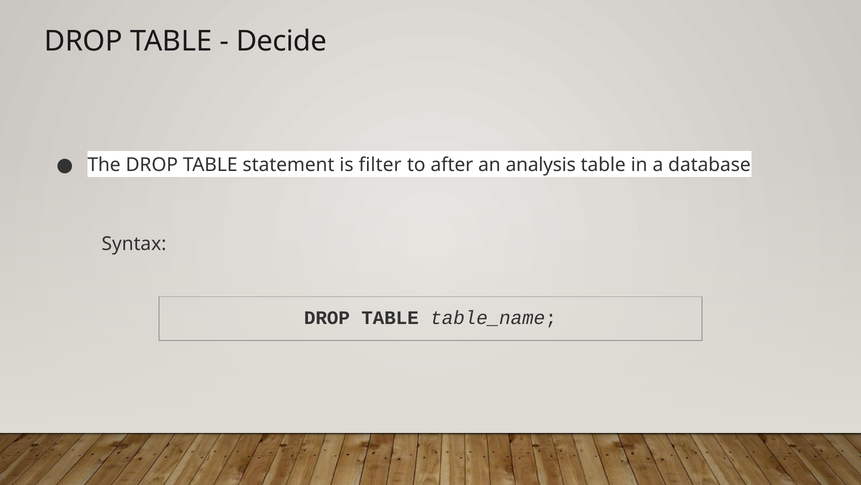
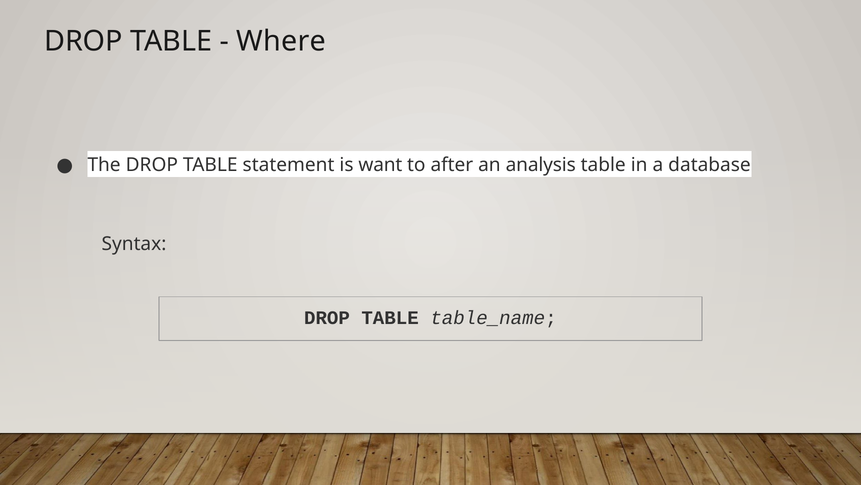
Decide: Decide -> Where
filter: filter -> want
